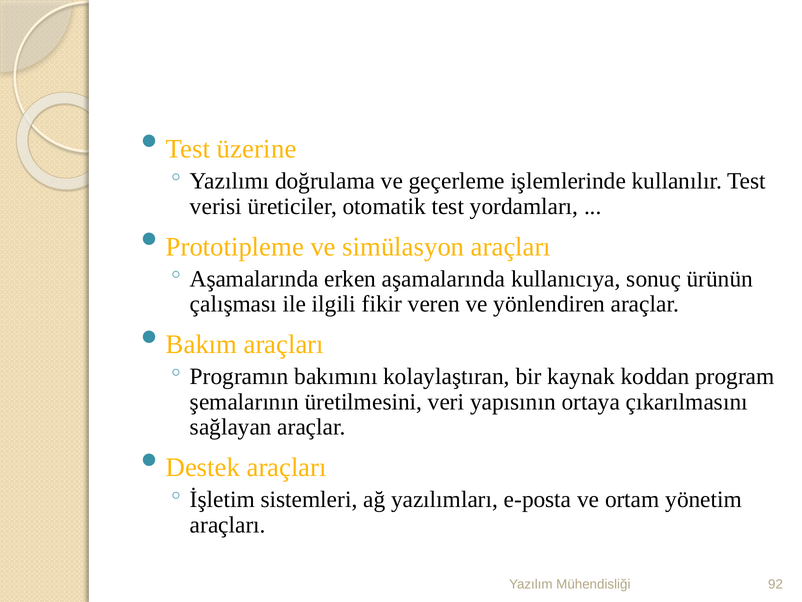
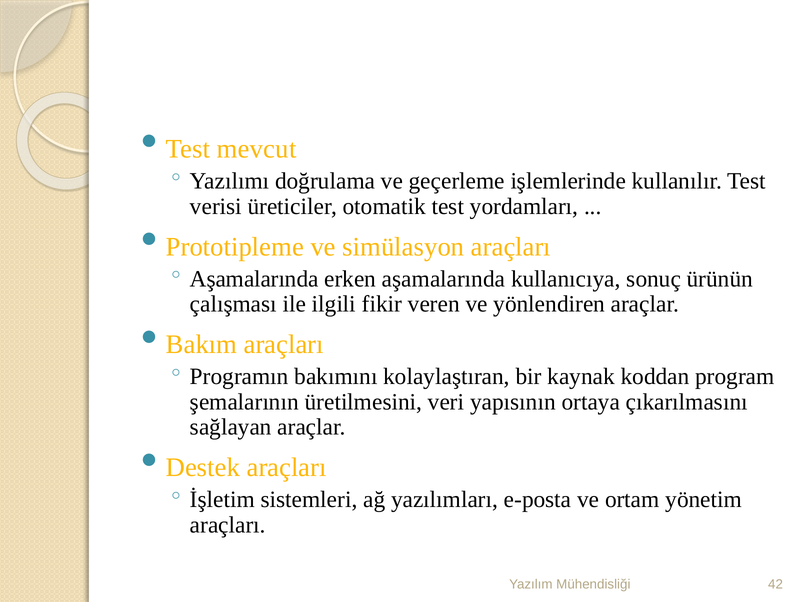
üzerine: üzerine -> mevcut
92: 92 -> 42
